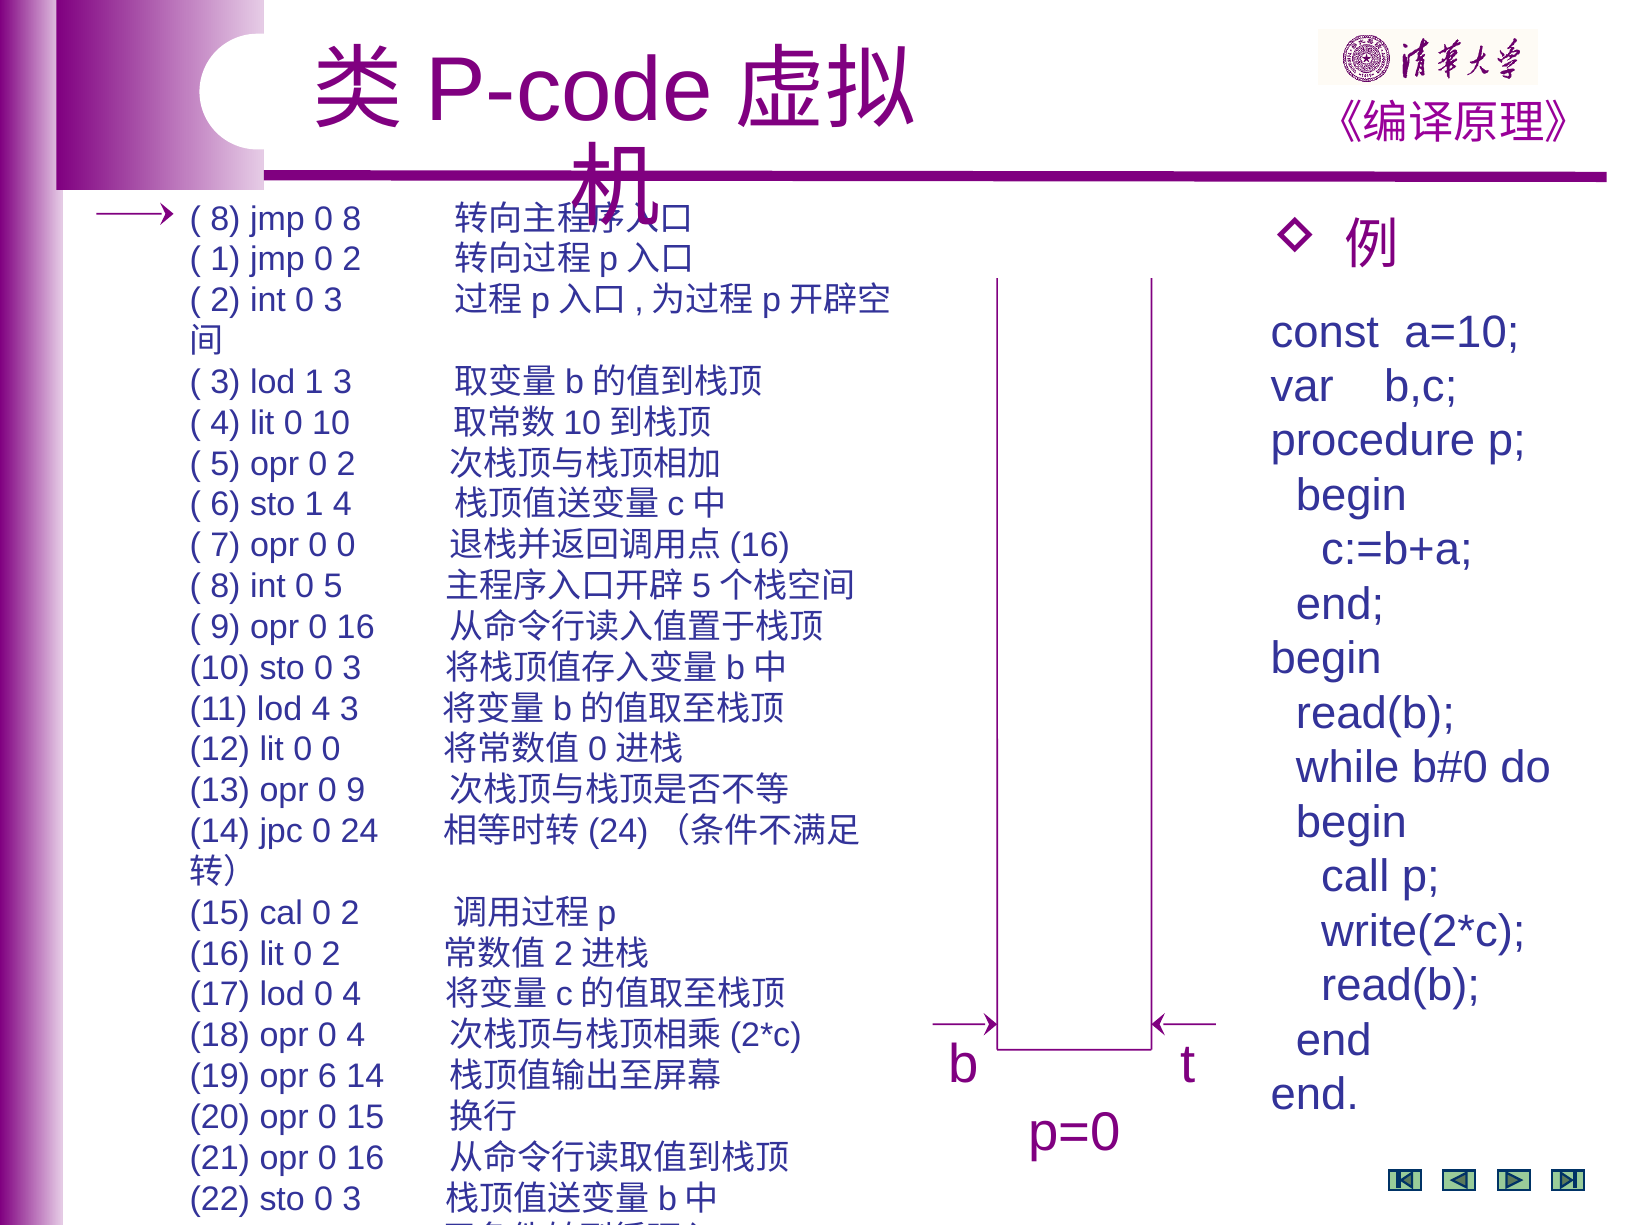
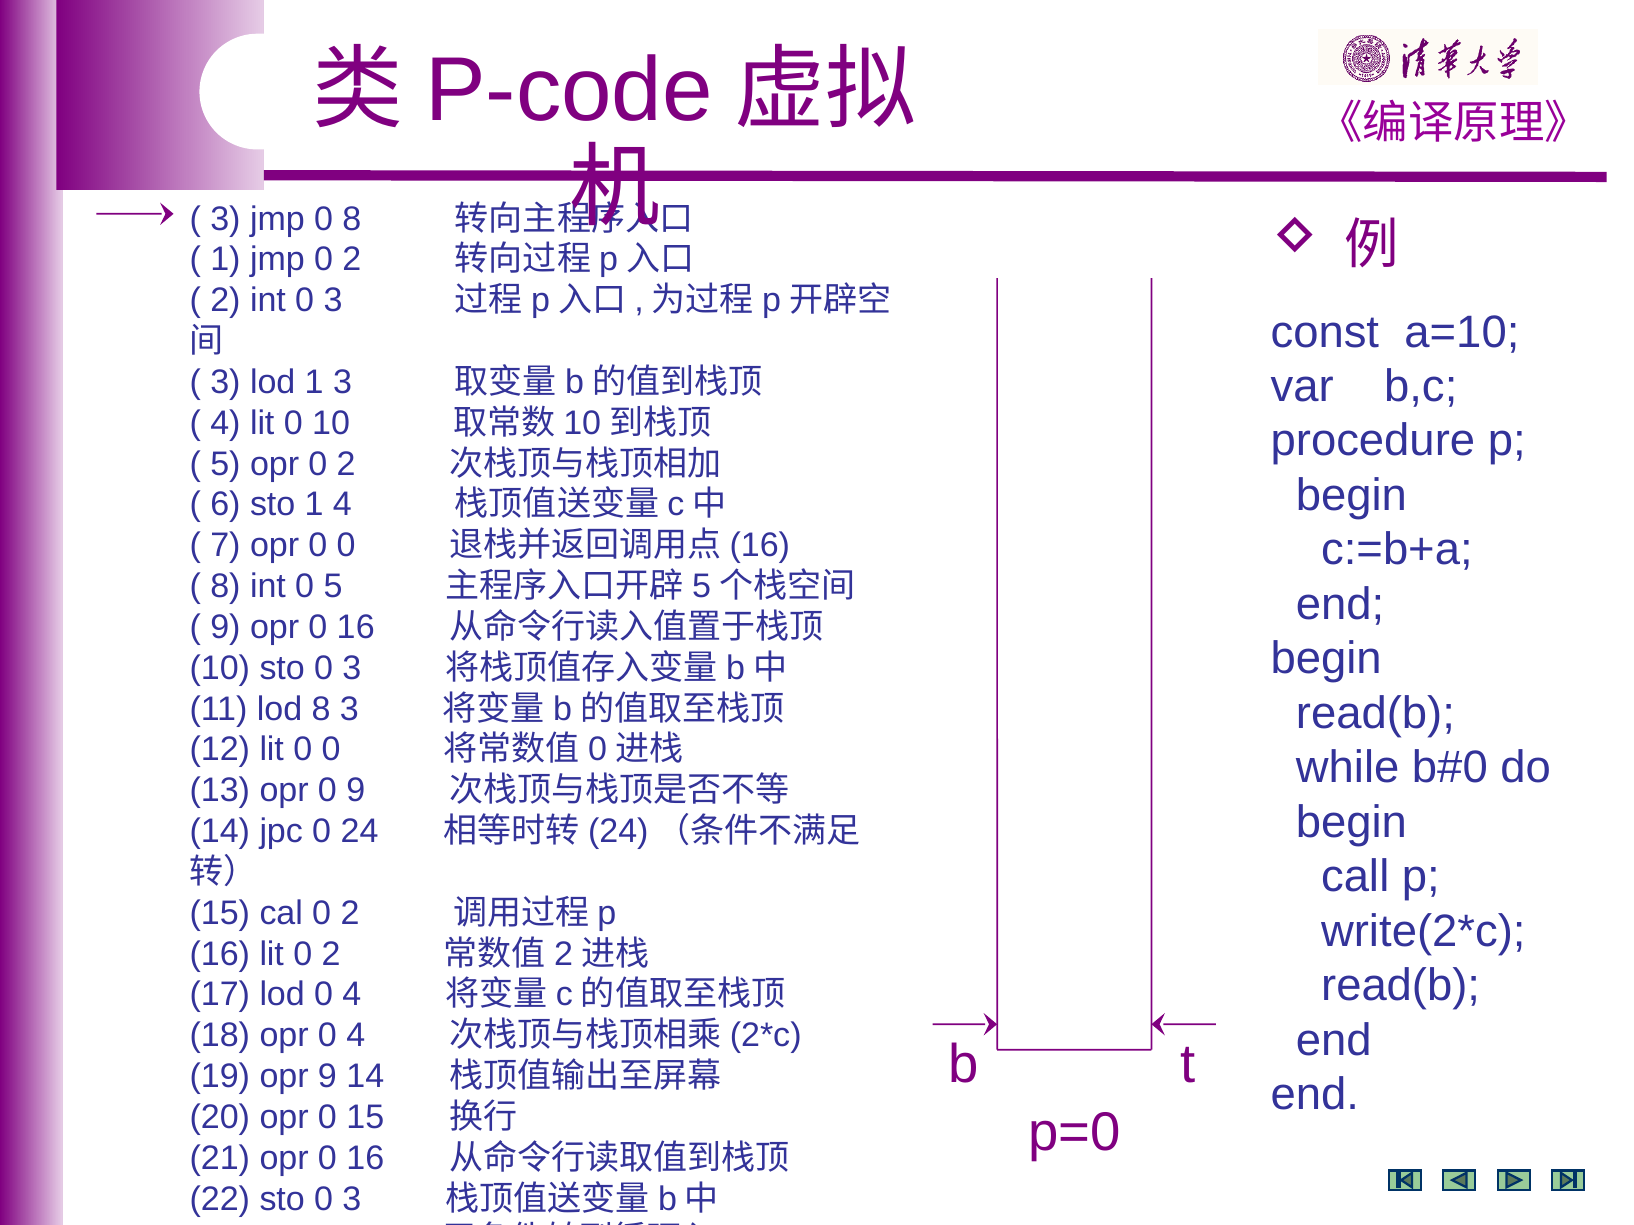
8 at (225, 219): 8 -> 3
lod 4: 4 -> 8
opr 6: 6 -> 9
